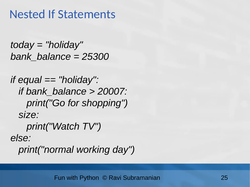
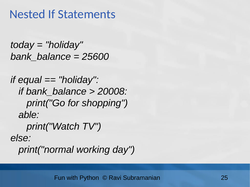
25300: 25300 -> 25600
20007: 20007 -> 20008
size: size -> able
